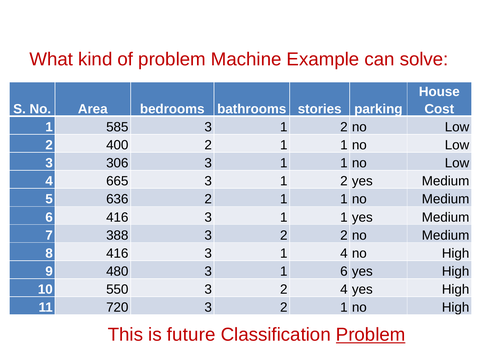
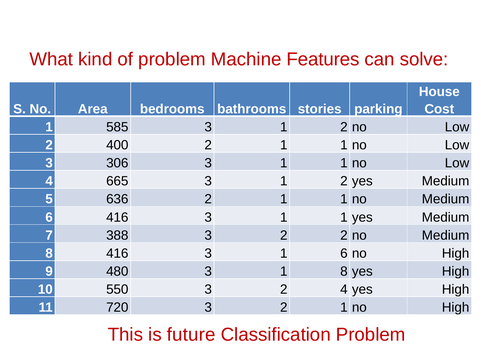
Example: Example -> Features
1 4: 4 -> 6
1 6: 6 -> 8
Problem at (371, 334) underline: present -> none
